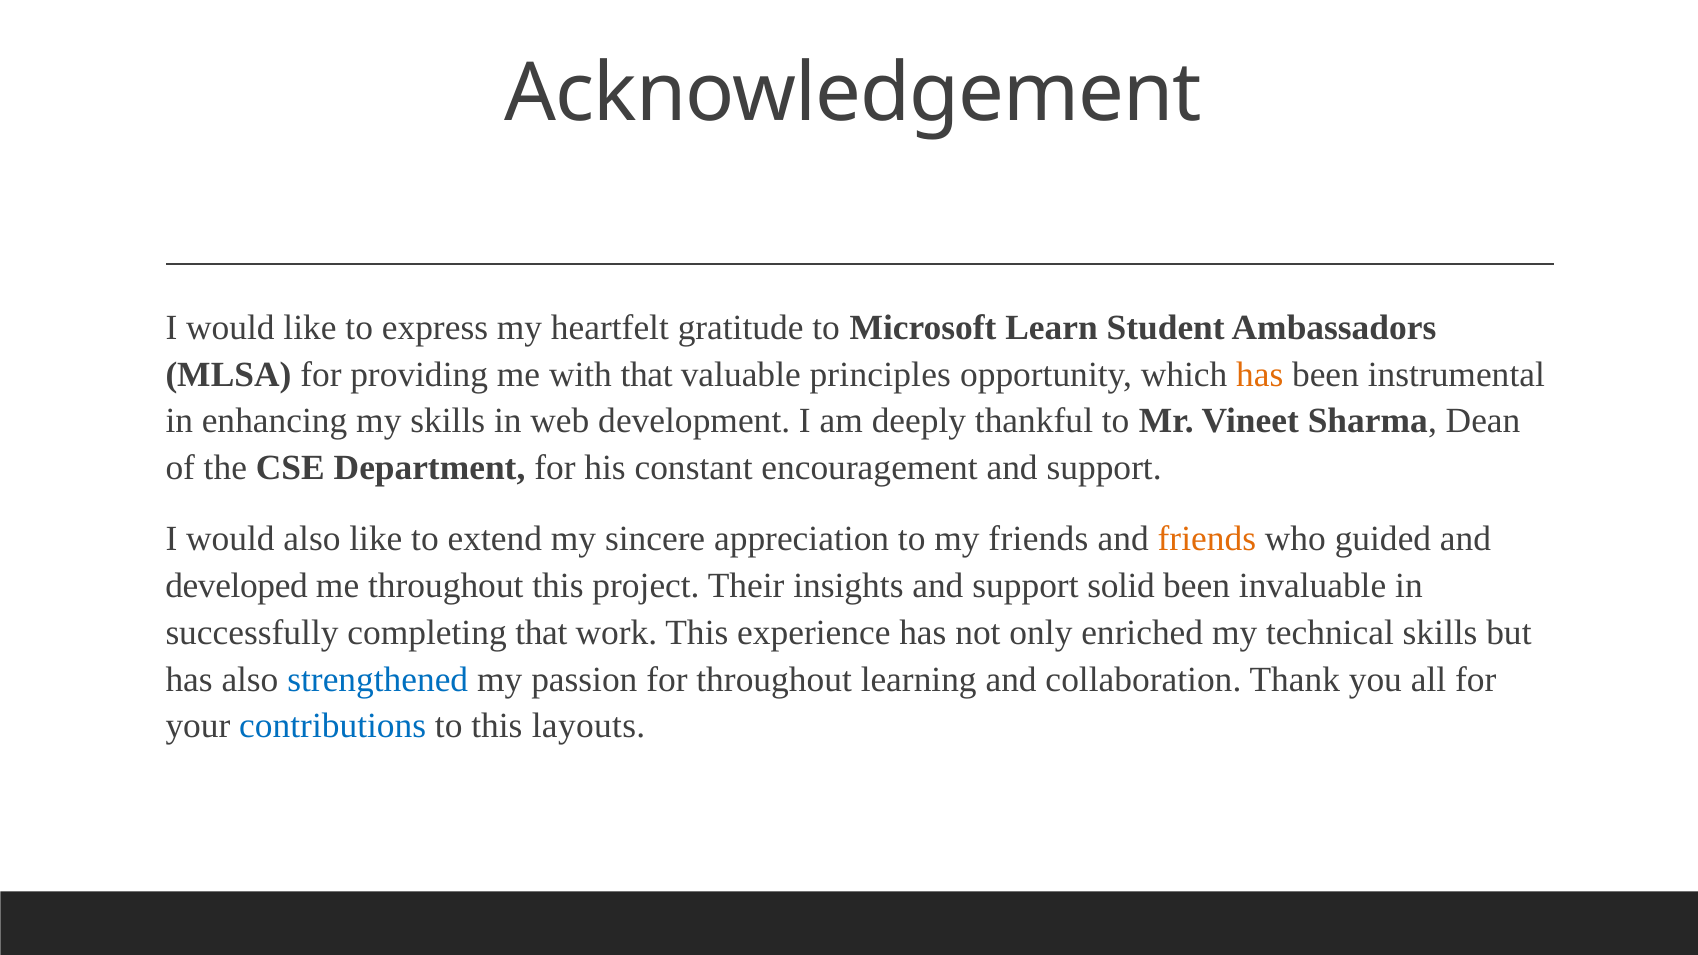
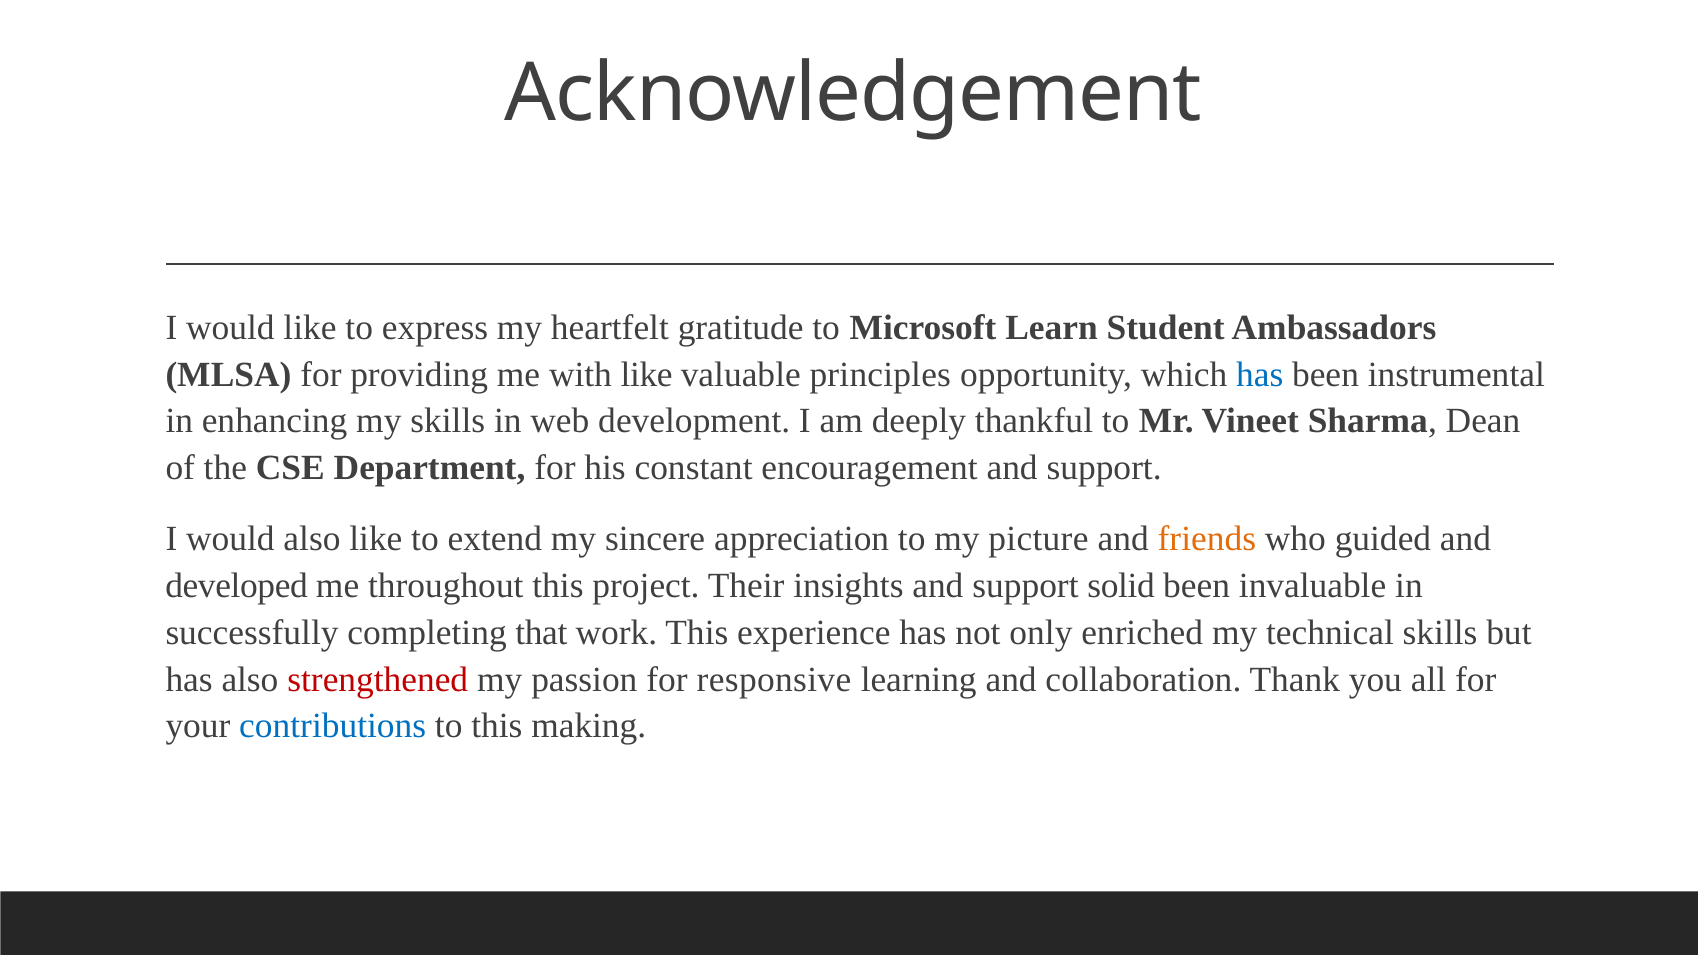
with that: that -> like
has at (1260, 375) colour: orange -> blue
my friends: friends -> picture
strengthened colour: blue -> red
for throughout: throughout -> responsive
layouts: layouts -> making
